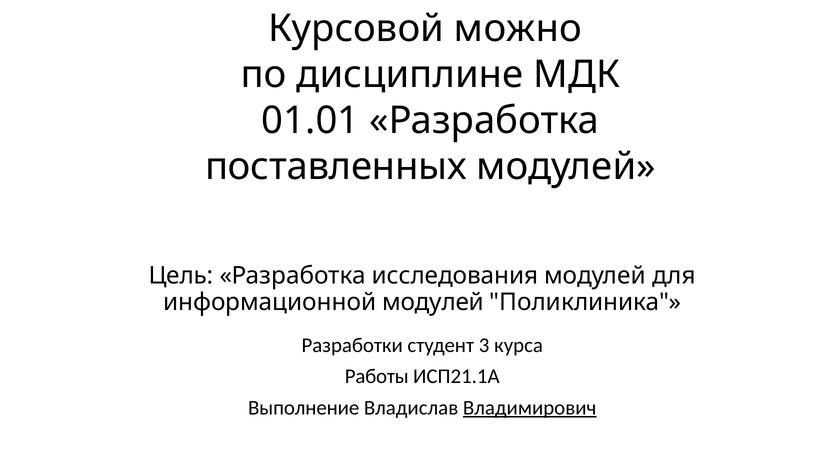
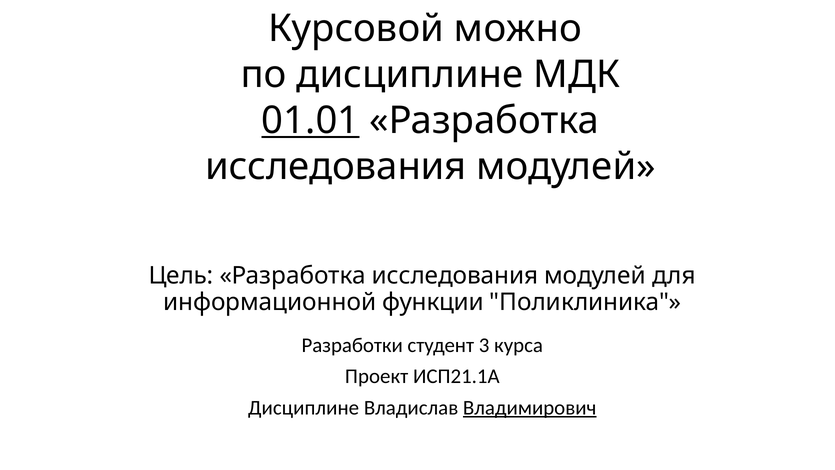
01.01 underline: none -> present
поставленных at (336, 166): поставленных -> исследования
информационной модулей: модулей -> функции
Работы: Работы -> Проект
Выполнение at (304, 408): Выполнение -> Дисциплине
